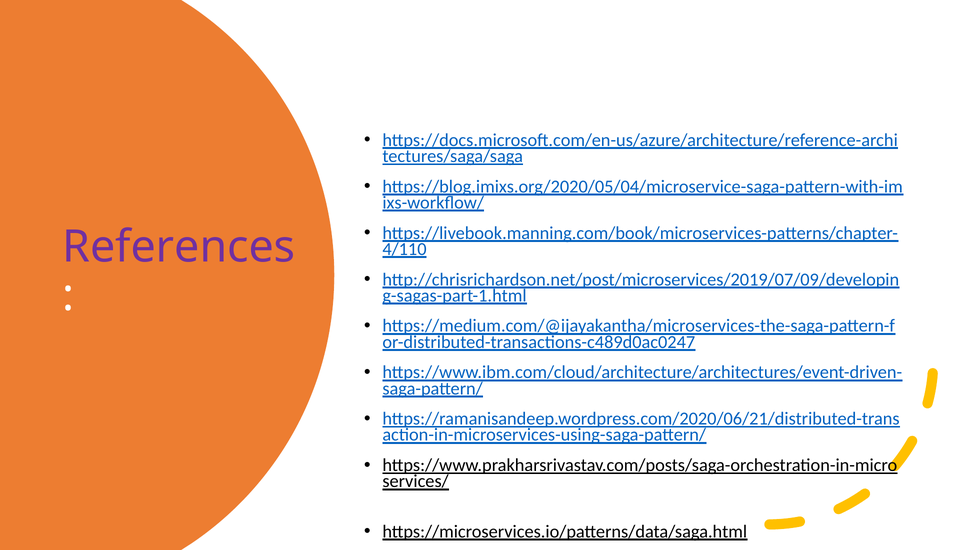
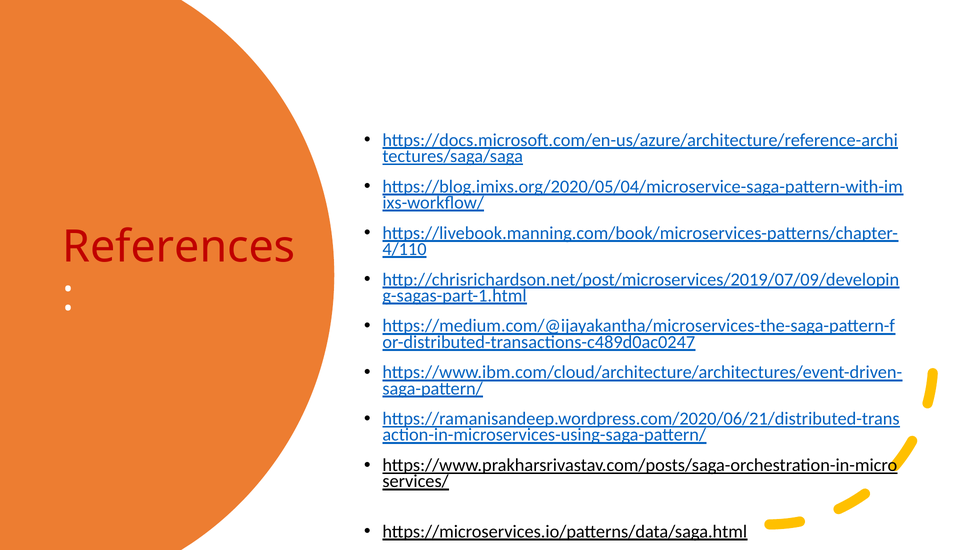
References colour: purple -> red
